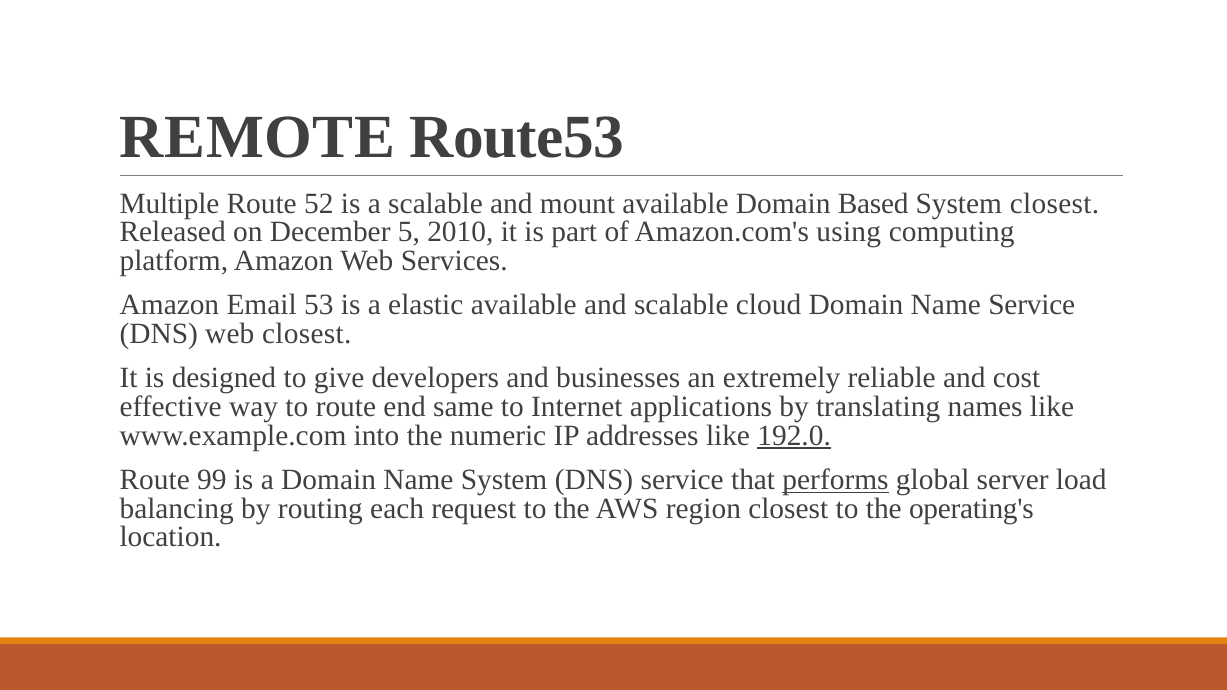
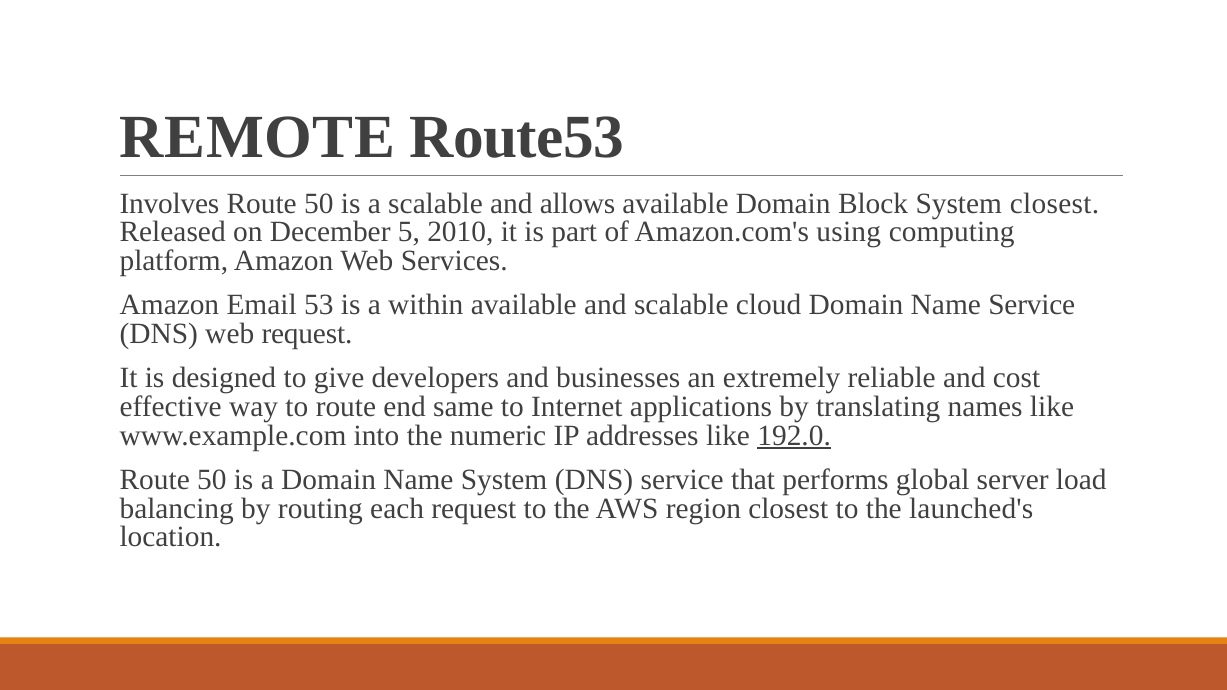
Multiple: Multiple -> Involves
52 at (319, 204): 52 -> 50
mount: mount -> allows
Based: Based -> Block
elastic: elastic -> within
web closest: closest -> request
99 at (212, 480): 99 -> 50
performs underline: present -> none
operating's: operating's -> launched's
